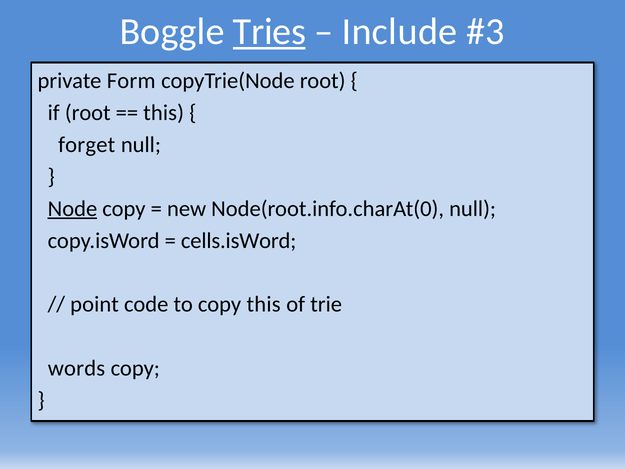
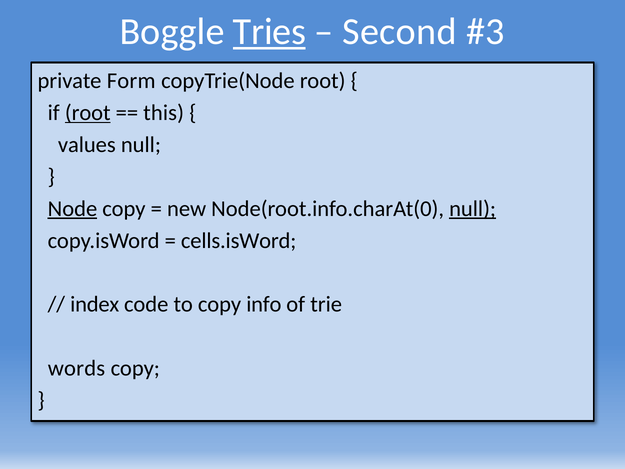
Include: Include -> Second
root at (88, 113) underline: none -> present
forget: forget -> values
null at (473, 208) underline: none -> present
point: point -> index
copy this: this -> info
